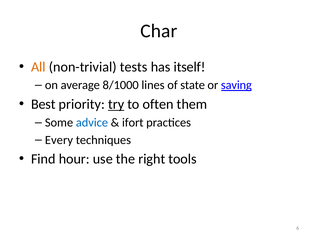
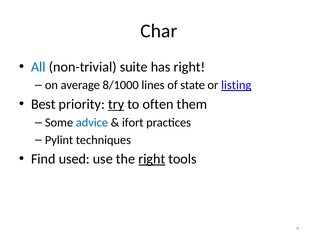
All colour: orange -> blue
tests: tests -> suite
has itself: itself -> right
saving: saving -> listing
Every: Every -> Pylint
hour: hour -> used
right at (152, 159) underline: none -> present
